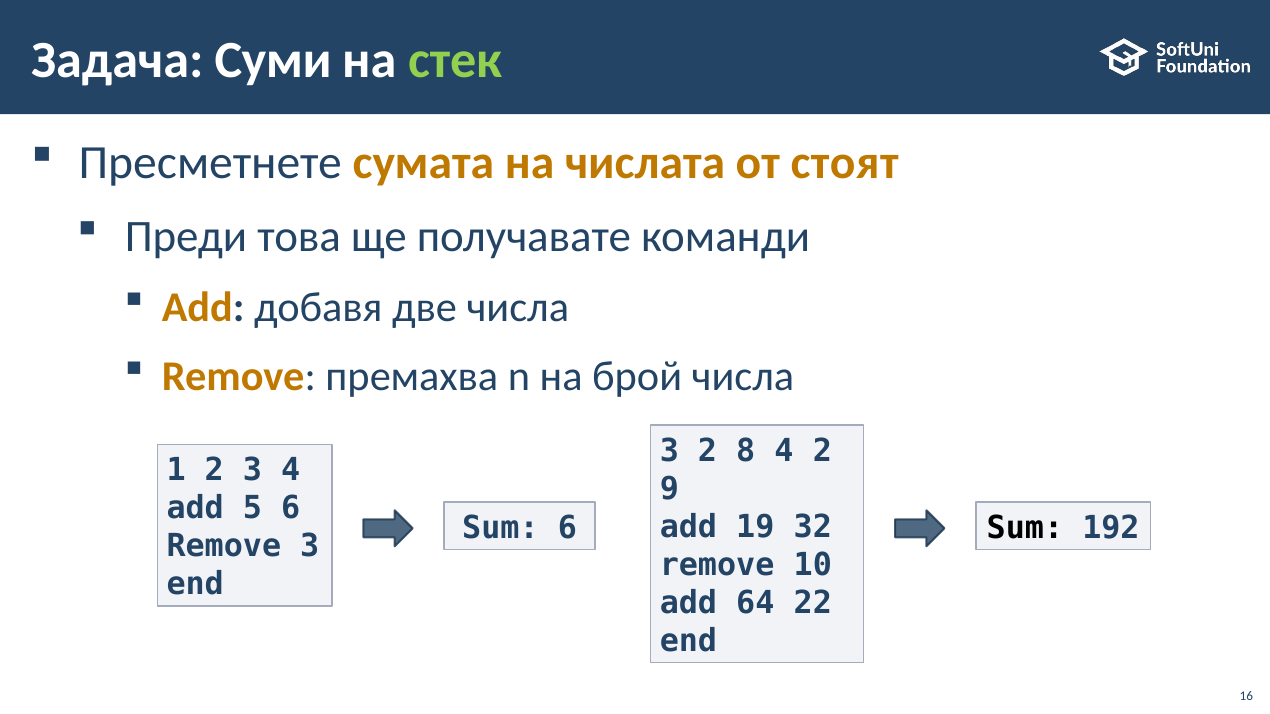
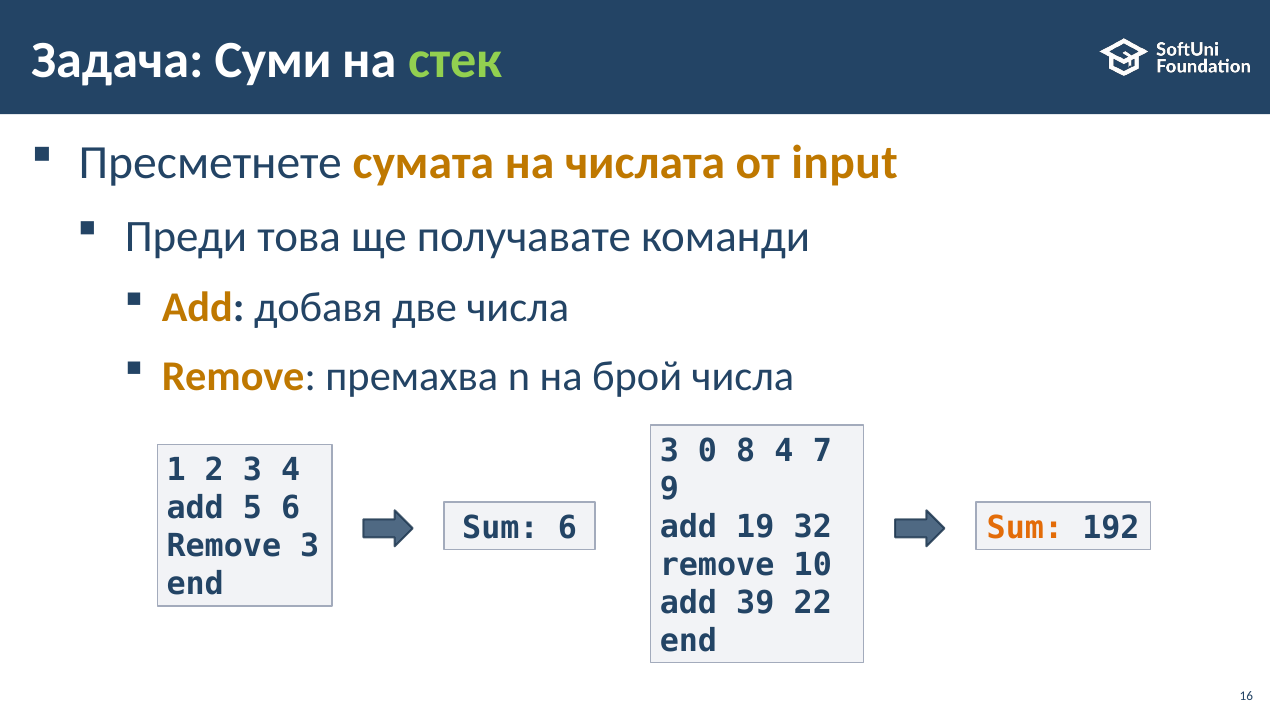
стоят: стоят -> input
3 2: 2 -> 0
4 2: 2 -> 7
Sum at (1025, 528) colour: black -> orange
64: 64 -> 39
